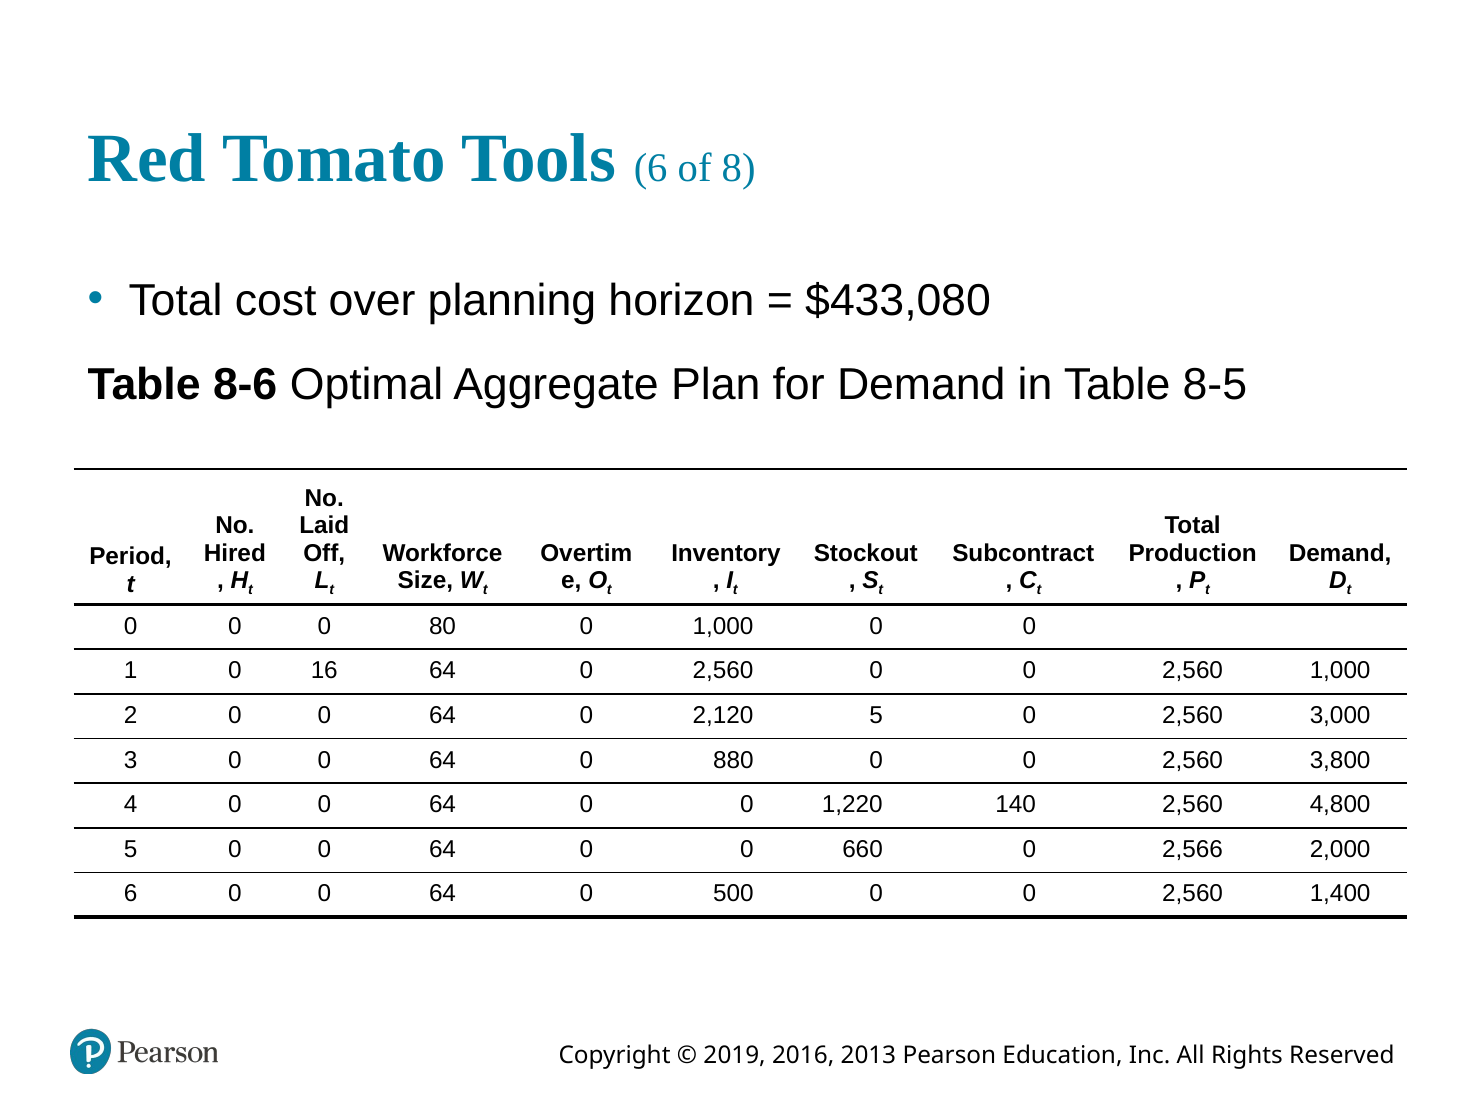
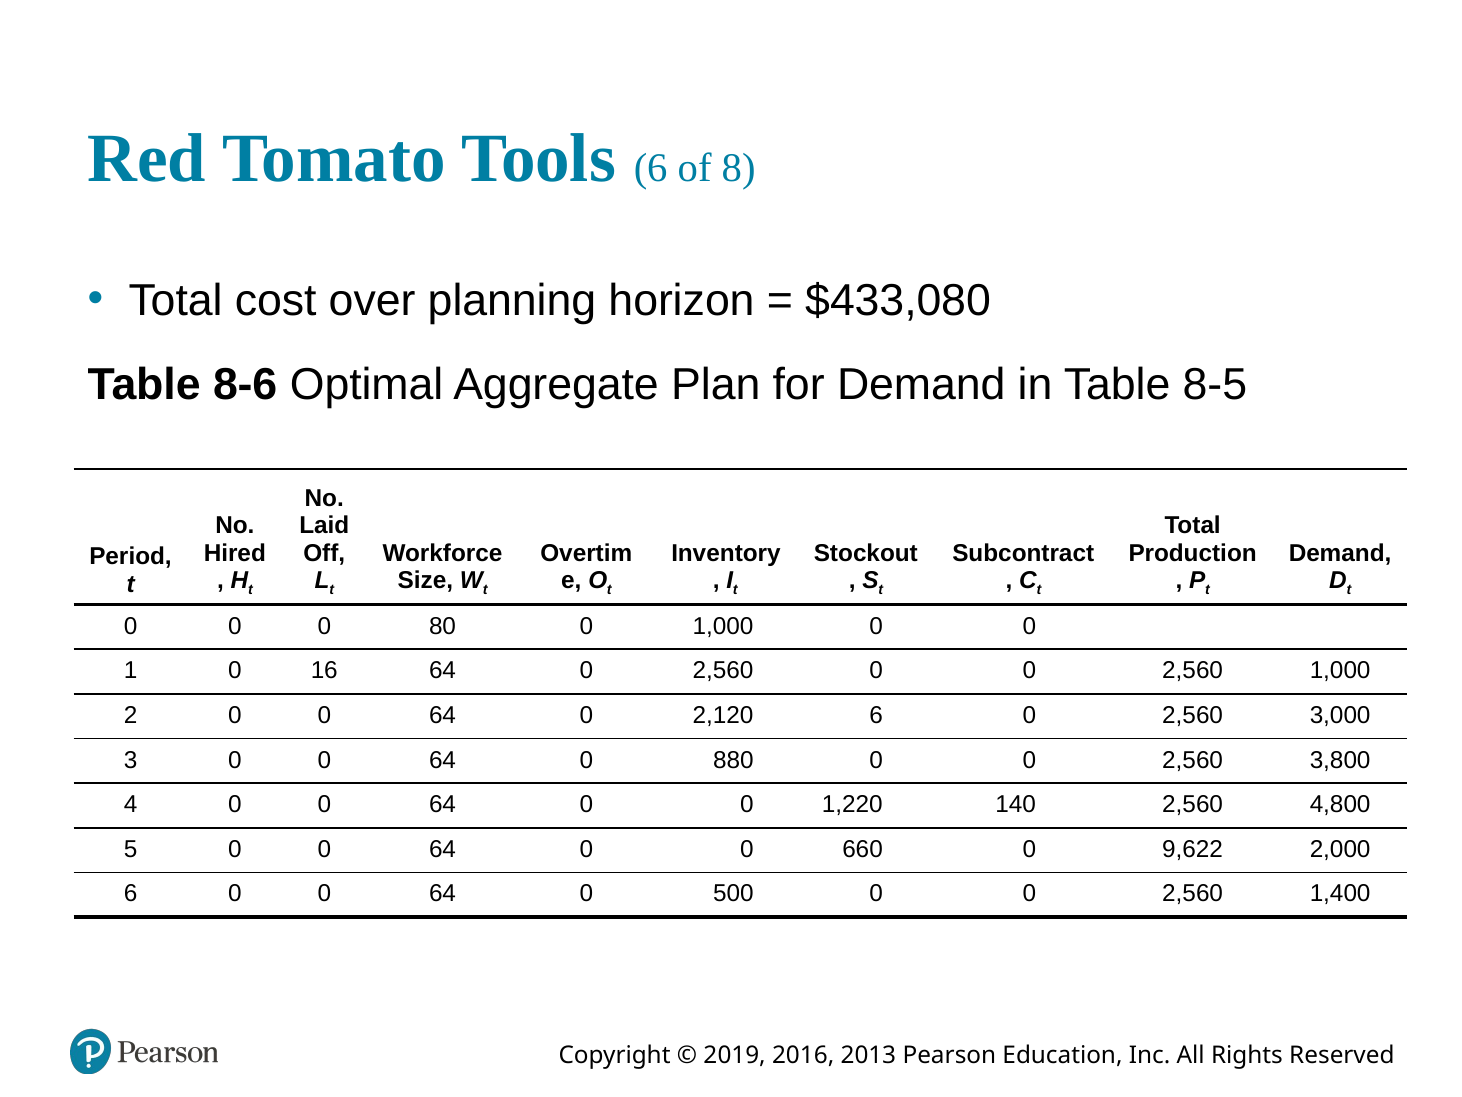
2,120 5: 5 -> 6
2,566: 2,566 -> 9,622
